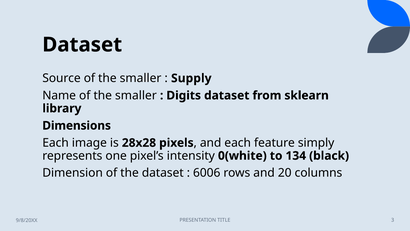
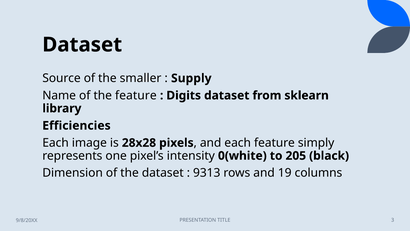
Name of the smaller: smaller -> feature
Dimensions: Dimensions -> Efficiencies
134: 134 -> 205
6006: 6006 -> 9313
20: 20 -> 19
